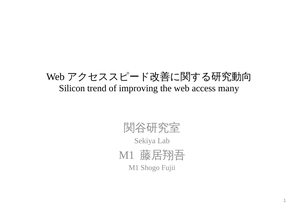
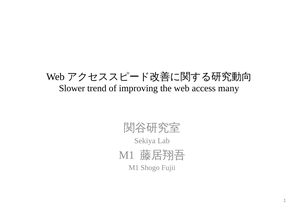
Silicon: Silicon -> Slower
